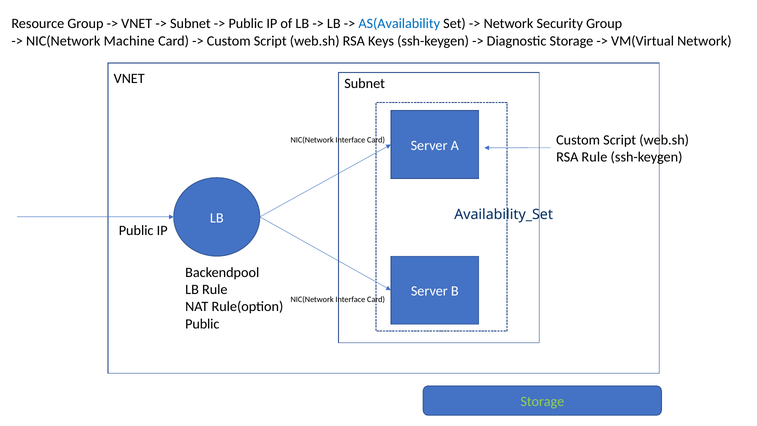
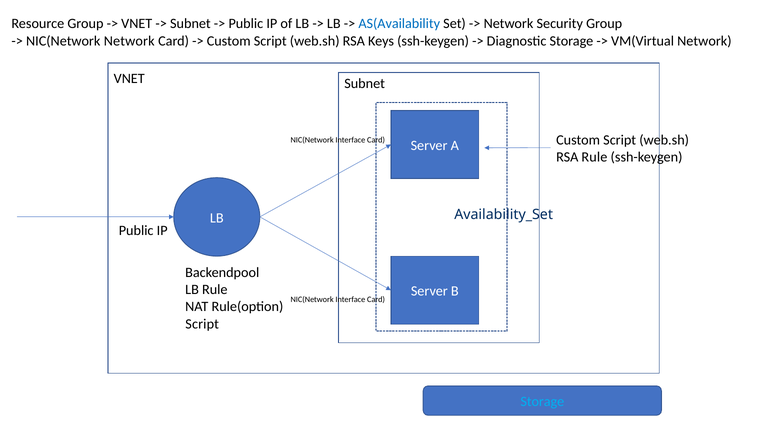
NIC(Network Machine: Machine -> Network
Public at (202, 324): Public -> Script
Storage at (542, 401) colour: light green -> light blue
